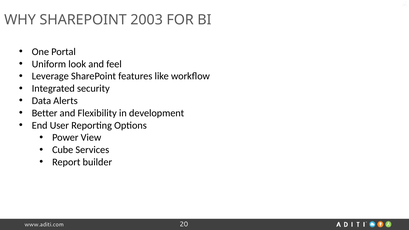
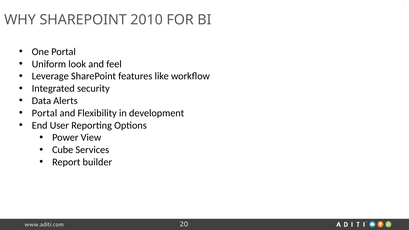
2003: 2003 -> 2010
Better at (45, 113): Better -> Portal
